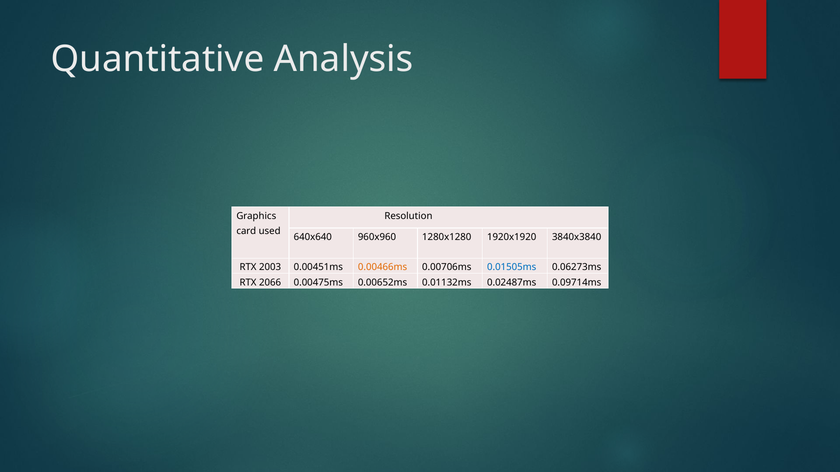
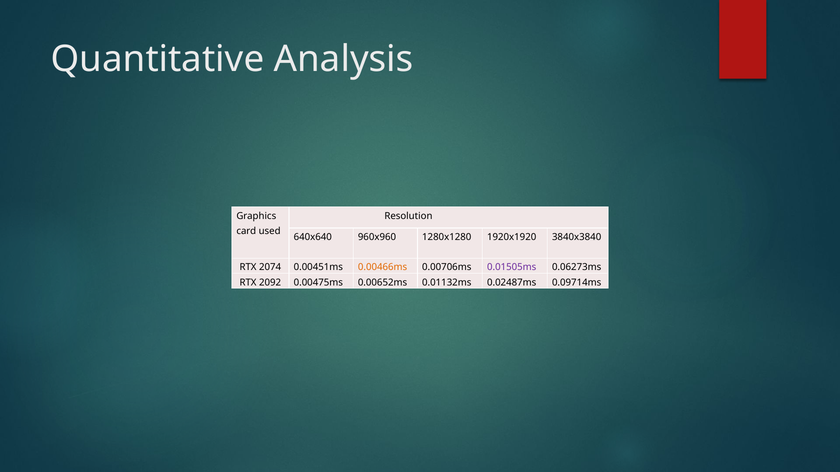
2003: 2003 -> 2074
0.01505ms colour: blue -> purple
2066: 2066 -> 2092
